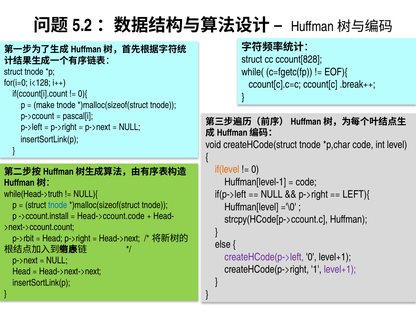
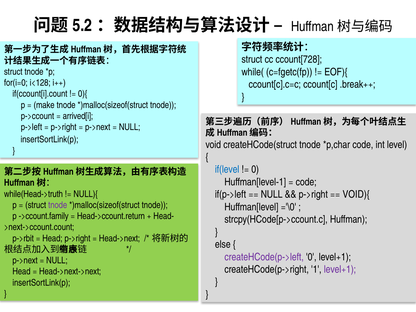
ccount[828: ccount[828 -> ccount[728
pascal[i: pascal[i -> arrived[i
if(level colour: orange -> blue
LEFT){: LEFT){ -> VOID){
tnode at (58, 205) colour: blue -> purple
->ccount.install: ->ccount.install -> ->ccount.family
Head->ccount.code: Head->ccount.code -> Head->ccount.return
